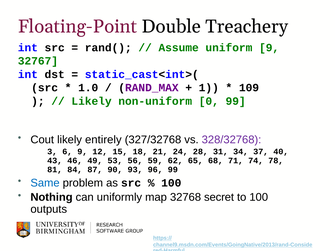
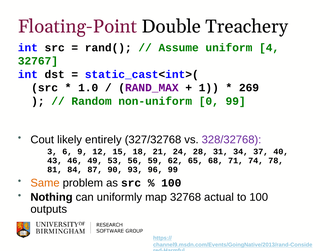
uniform 9: 9 -> 4
109: 109 -> 269
Likely at (92, 101): Likely -> Random
Same colour: blue -> orange
secret: secret -> actual
